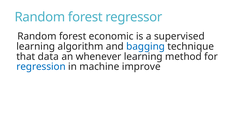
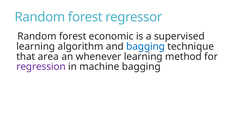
data: data -> area
regression colour: blue -> purple
machine improve: improve -> bagging
